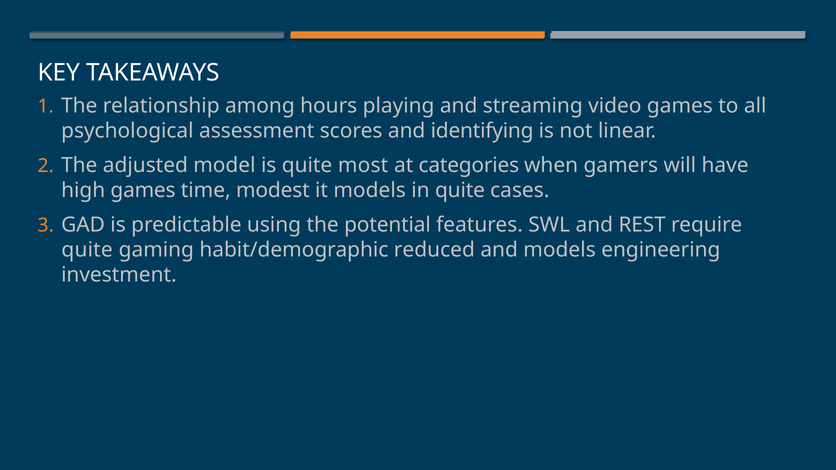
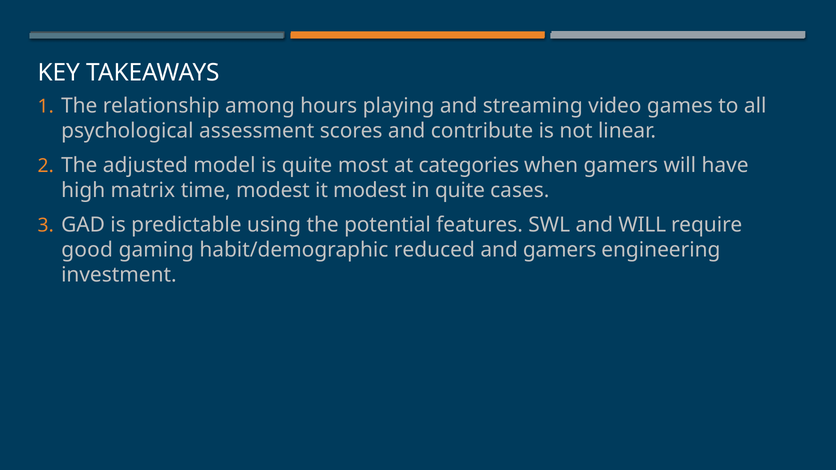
identifying: identifying -> contribute
high games: games -> matrix
it models: models -> modest
and REST: REST -> WILL
quite at (87, 250): quite -> good
and models: models -> gamers
